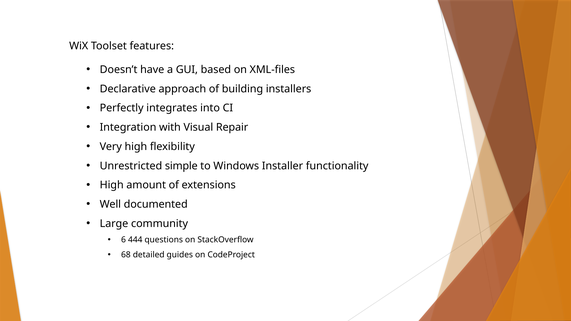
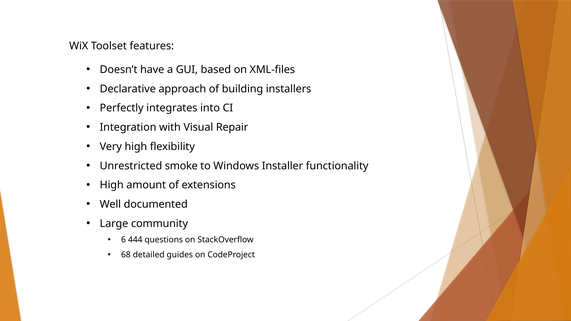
simple: simple -> smoke
